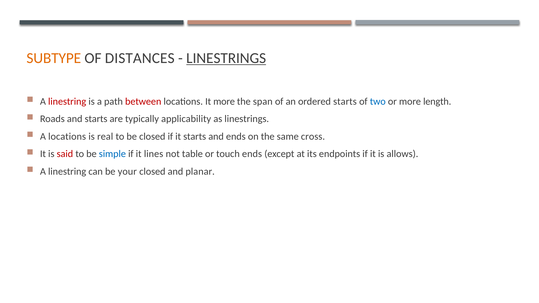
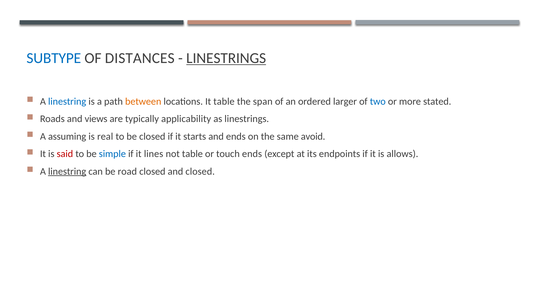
SUBTYPE colour: orange -> blue
linestring at (67, 101) colour: red -> blue
between colour: red -> orange
It more: more -> table
ordered starts: starts -> larger
length: length -> stated
and starts: starts -> views
A locations: locations -> assuming
cross: cross -> avoid
linestring at (67, 172) underline: none -> present
your: your -> road
and planar: planar -> closed
